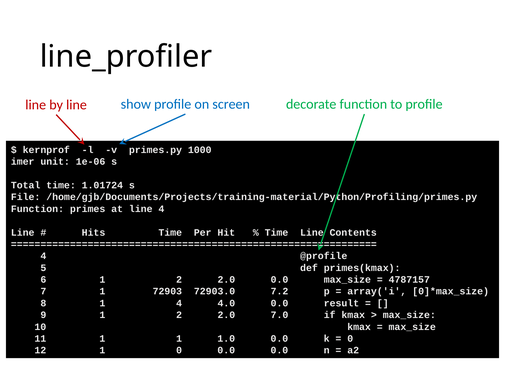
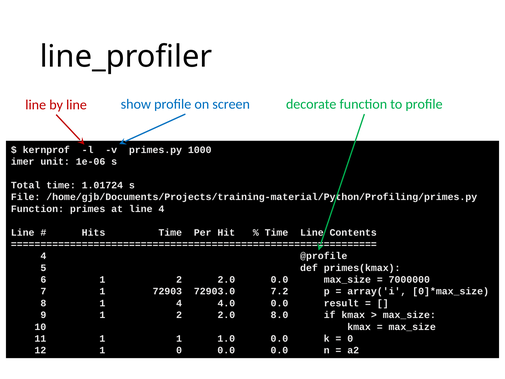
4787157: 4787157 -> 7000000
7.0: 7.0 -> 8.0
